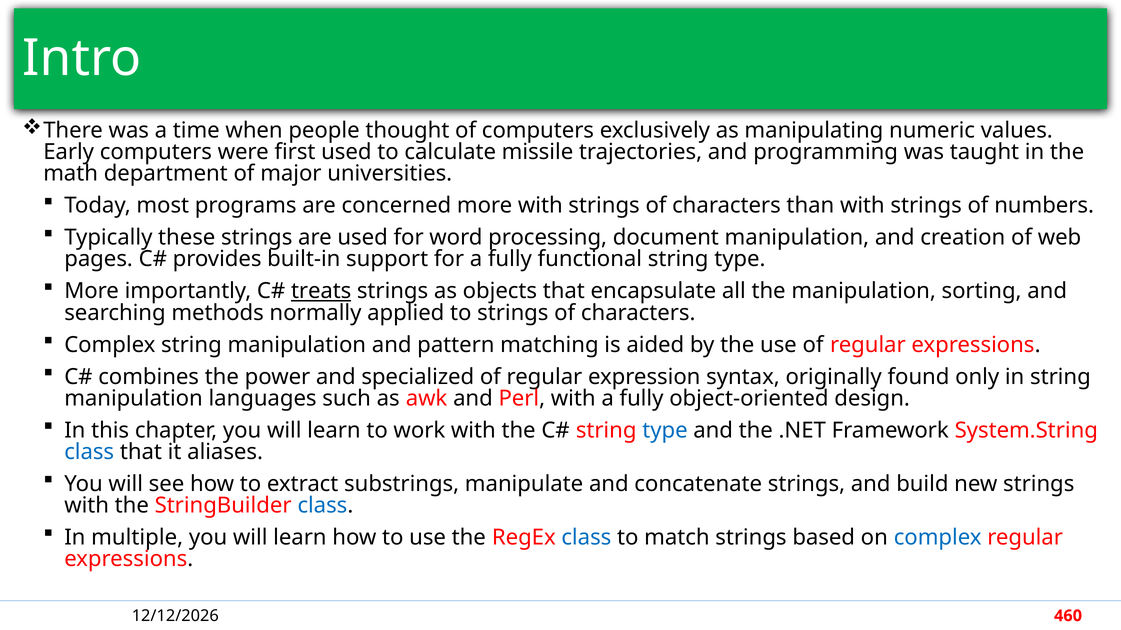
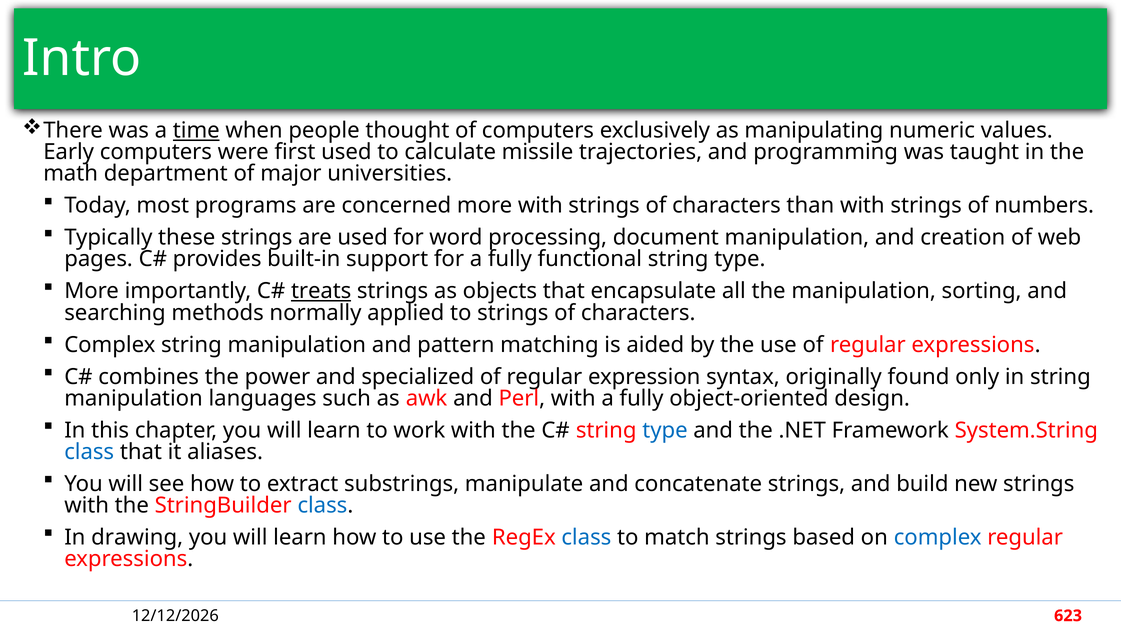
time underline: none -> present
multiple: multiple -> drawing
460: 460 -> 623
